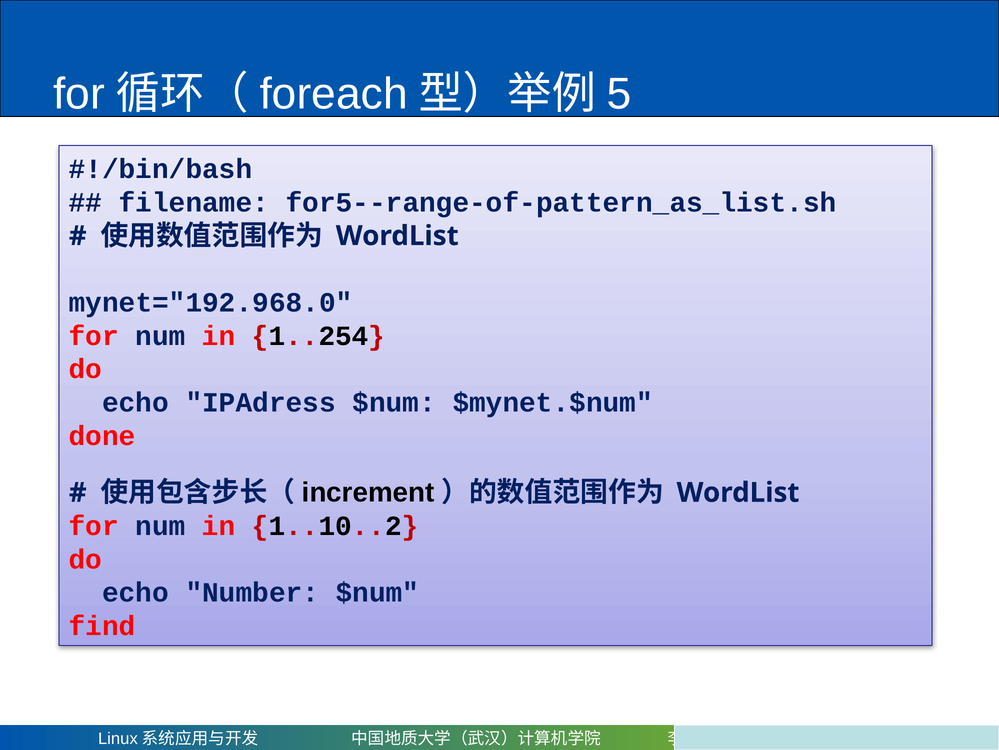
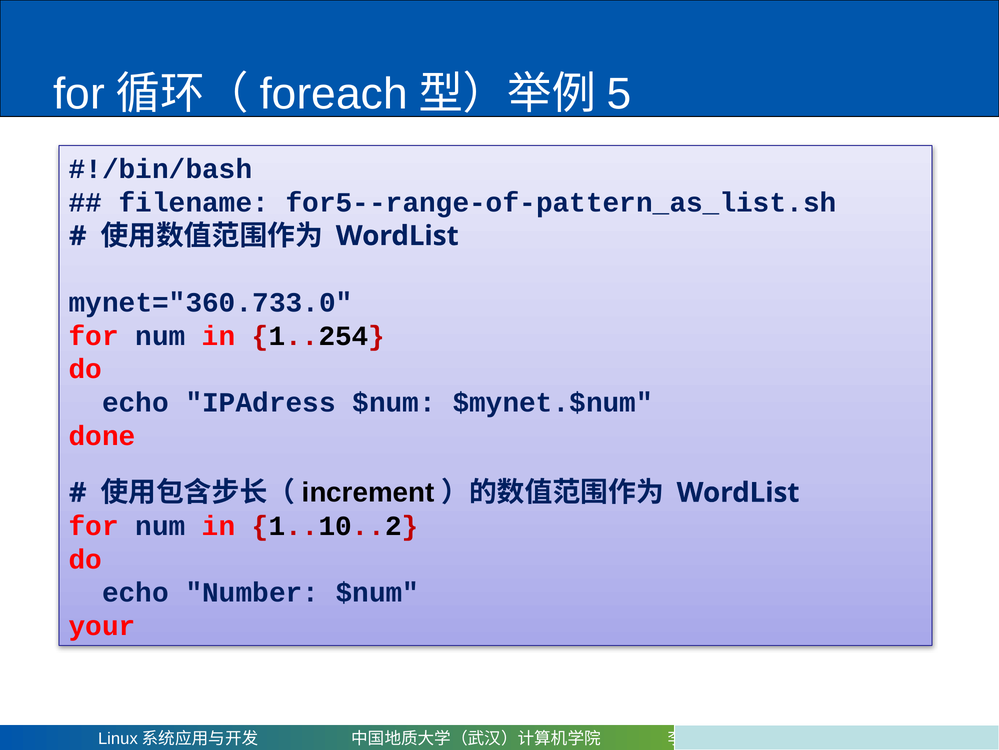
mynet="192.968.0: mynet="192.968.0 -> mynet="360.733.0
find: find -> your
